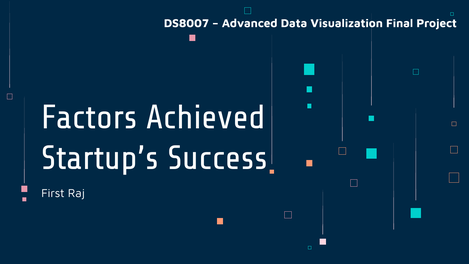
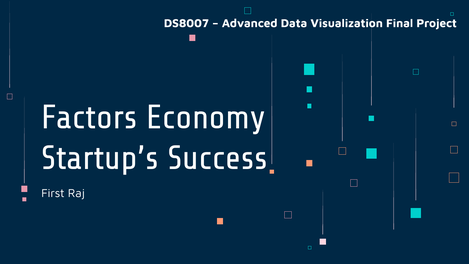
Achieved: Achieved -> Economy
